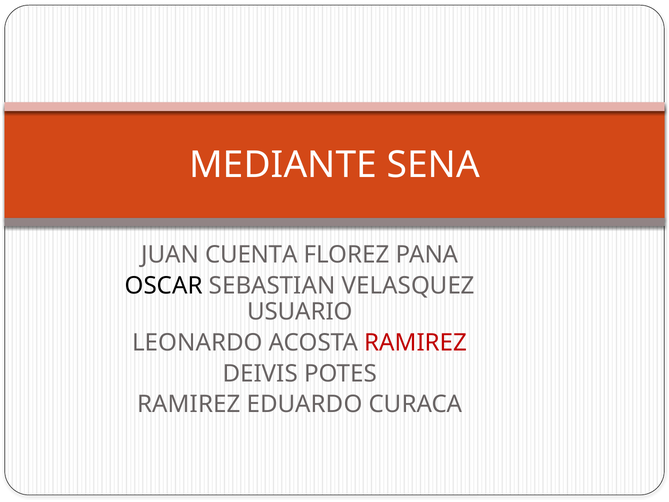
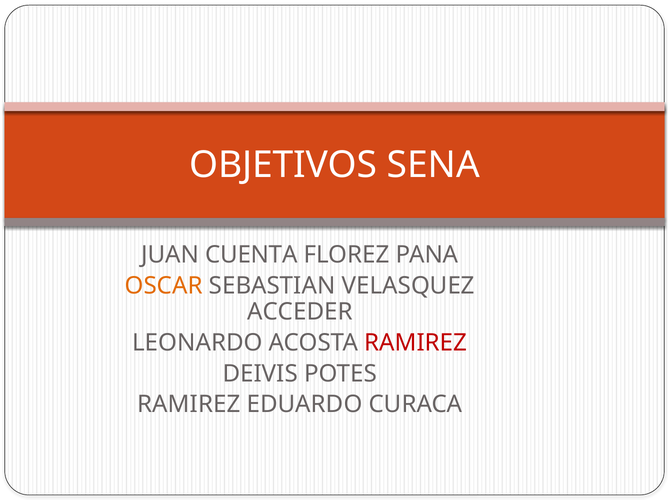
MEDIANTE: MEDIANTE -> OBJETIVOS
OSCAR colour: black -> orange
USUARIO: USUARIO -> ACCEDER
